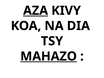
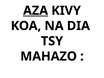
MAHAZO underline: present -> none
